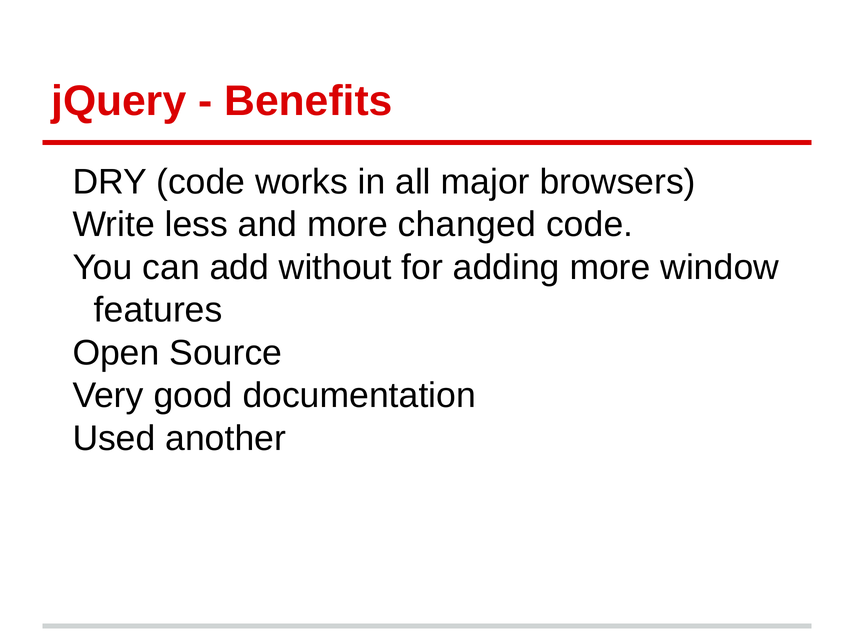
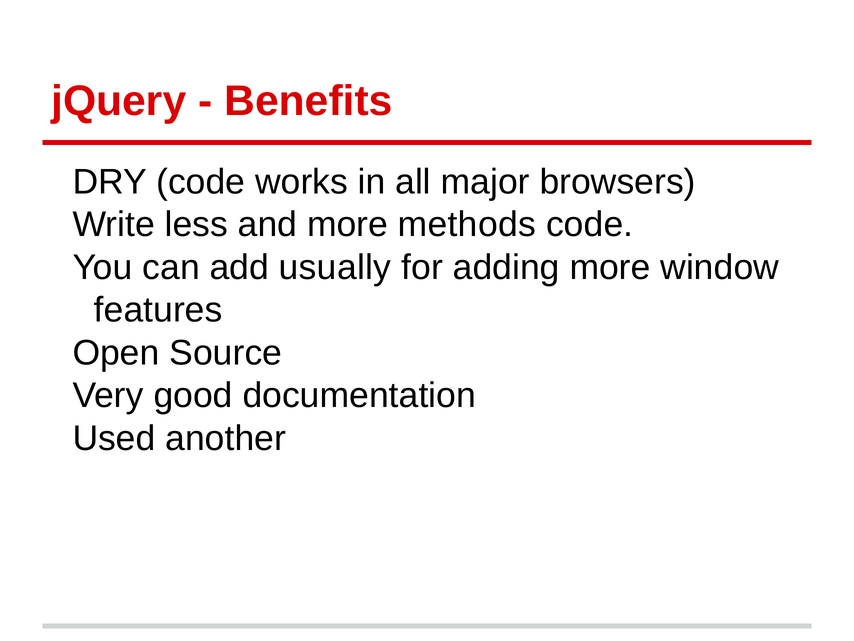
changed: changed -> methods
without: without -> usually
